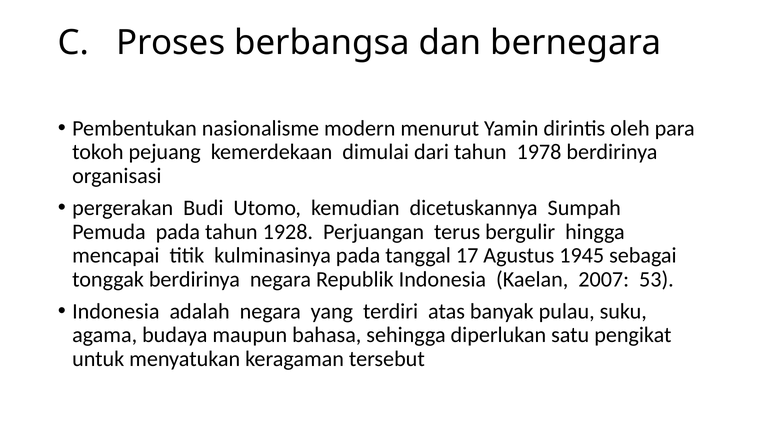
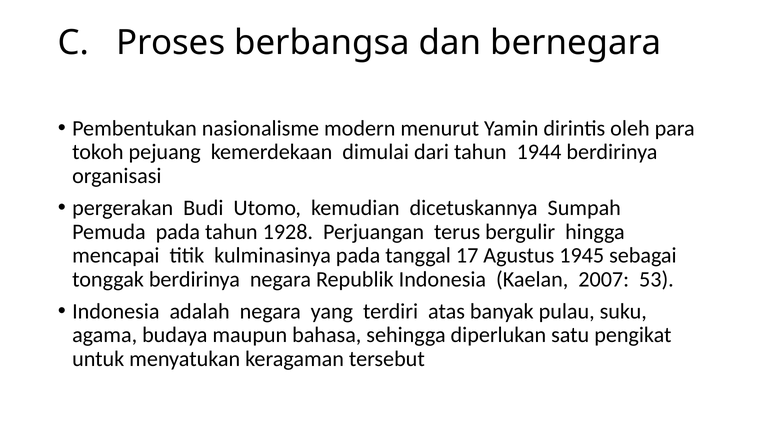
1978: 1978 -> 1944
